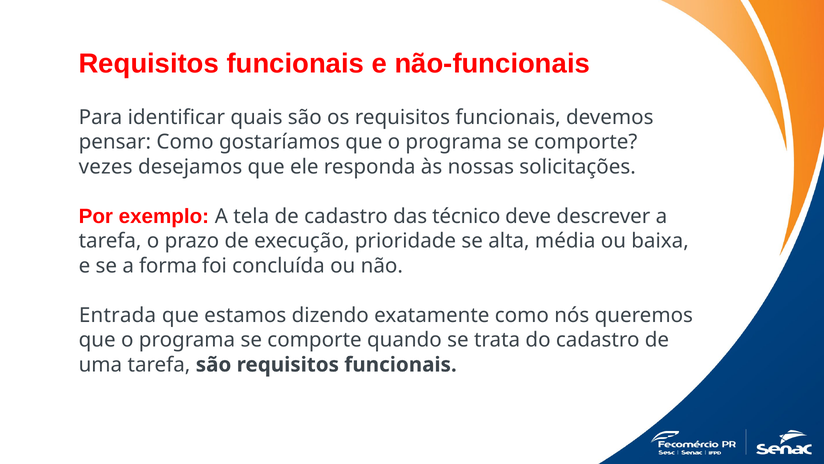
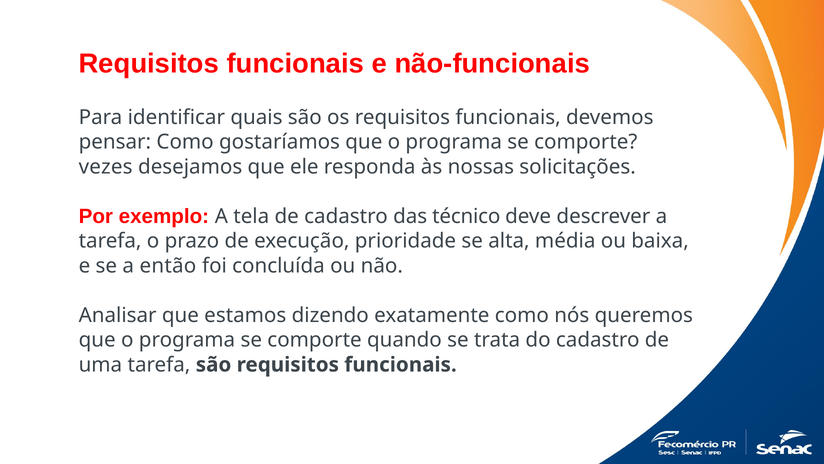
forma: forma -> então
Entrada: Entrada -> Analisar
